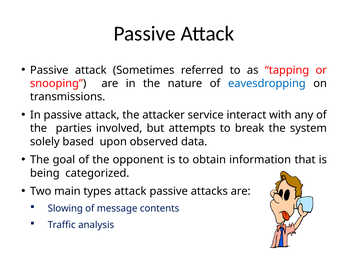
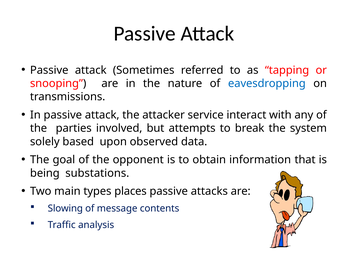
categorized: categorized -> substations
types attack: attack -> places
